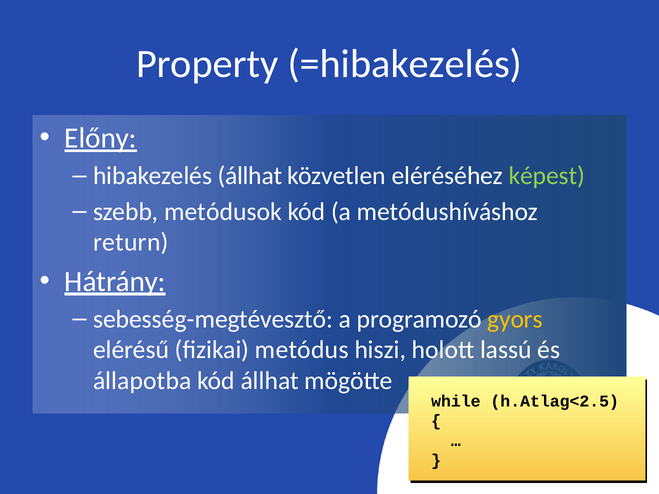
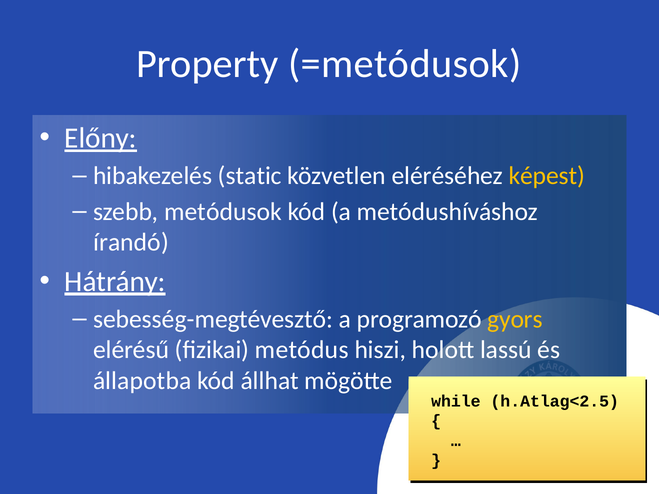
=hibakezelés: =hibakezelés -> =metódusok
hibakezelés állhat: állhat -> static
képest colour: light green -> yellow
return: return -> írandó
